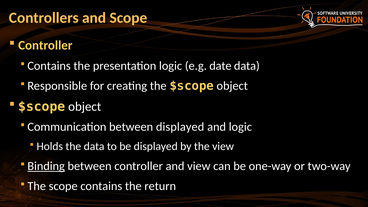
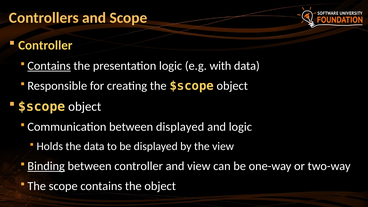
Contains at (49, 66) underline: none -> present
date: date -> with
the return: return -> object
